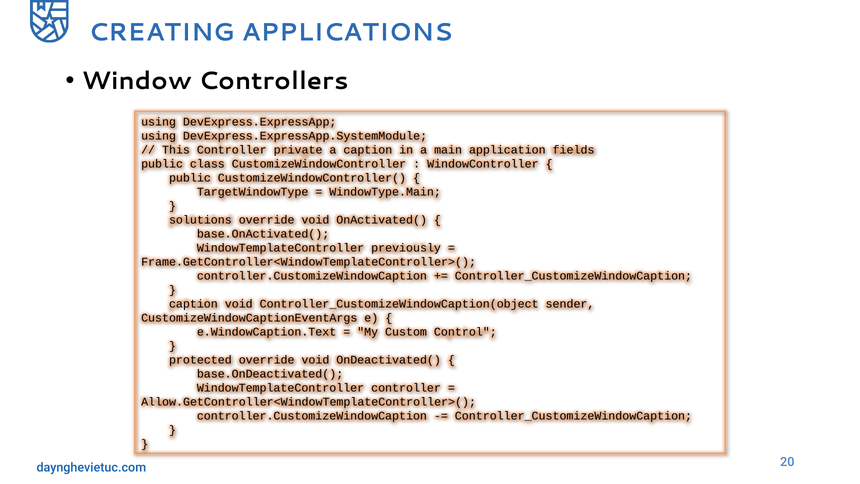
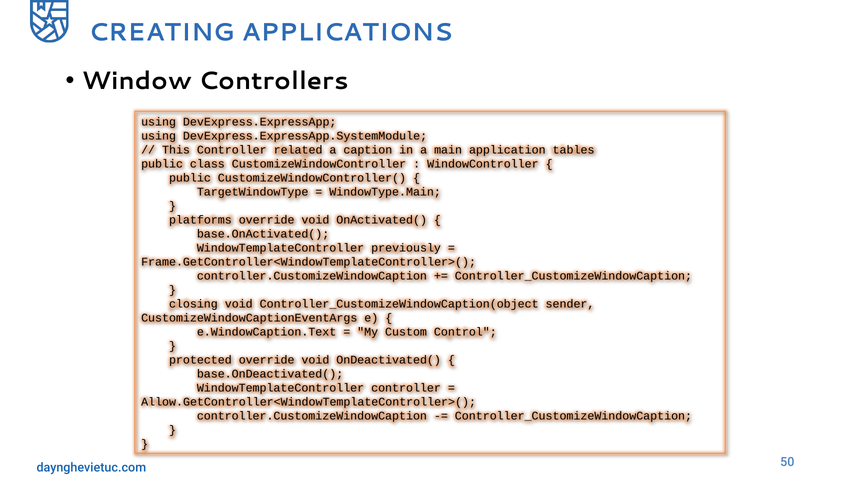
private: private -> related
fields: fields -> tables
solutions: solutions -> platforms
caption at (193, 304): caption -> closing
20: 20 -> 50
